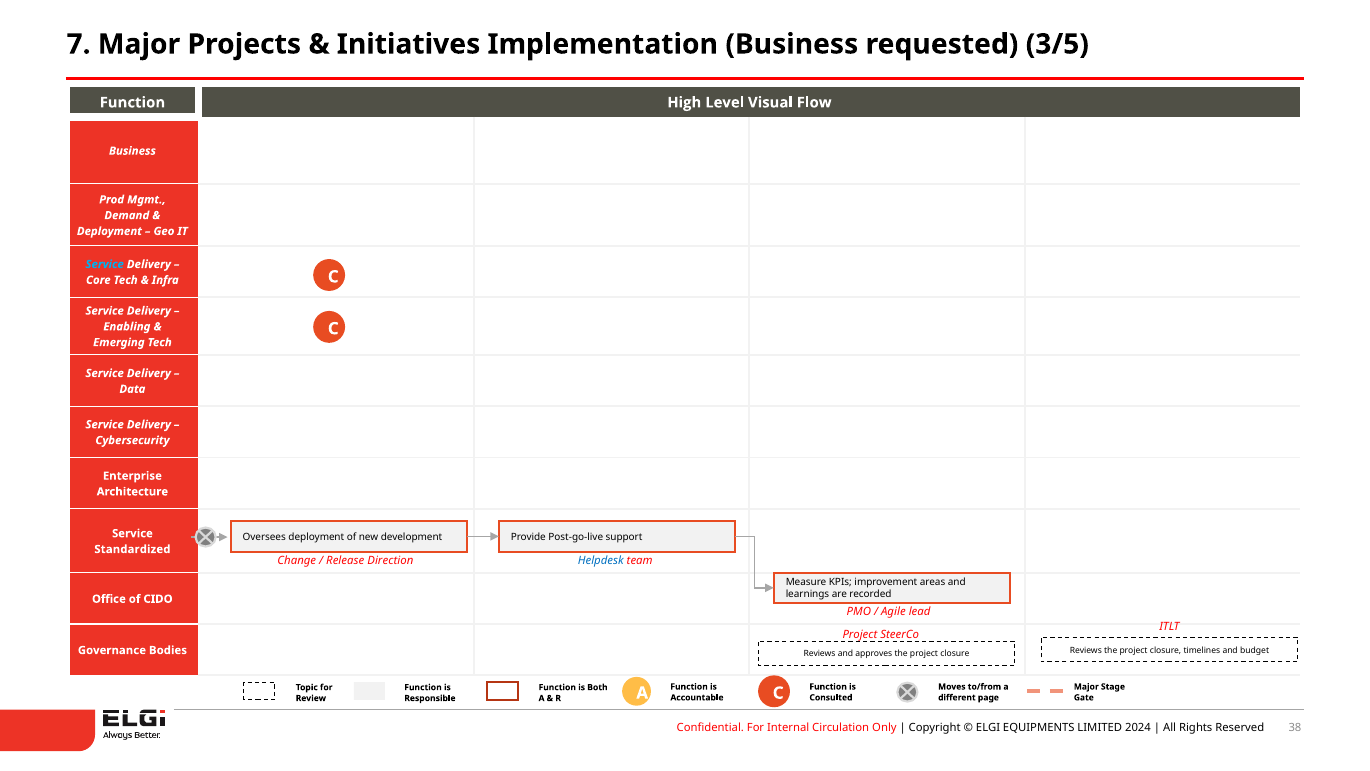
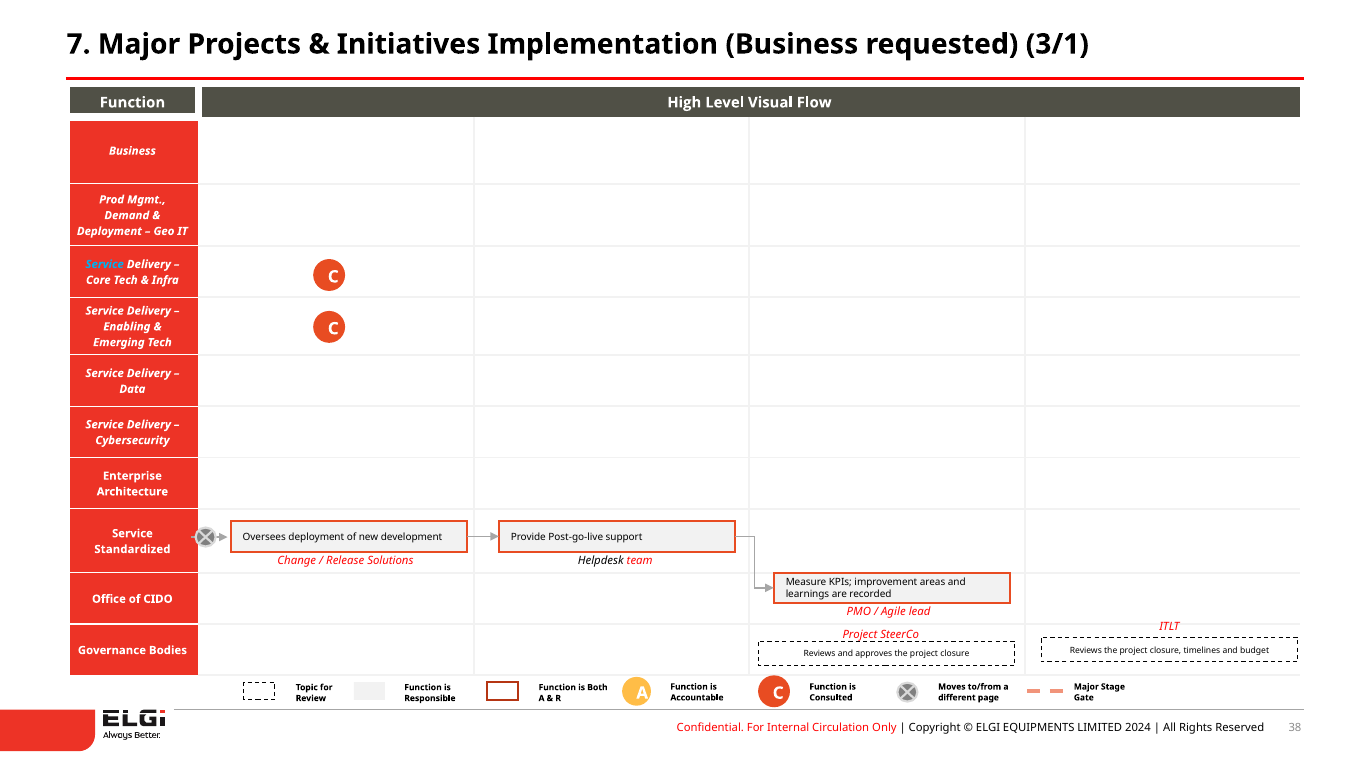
3/5: 3/5 -> 3/1
Direction: Direction -> Solutions
Helpdesk colour: blue -> black
